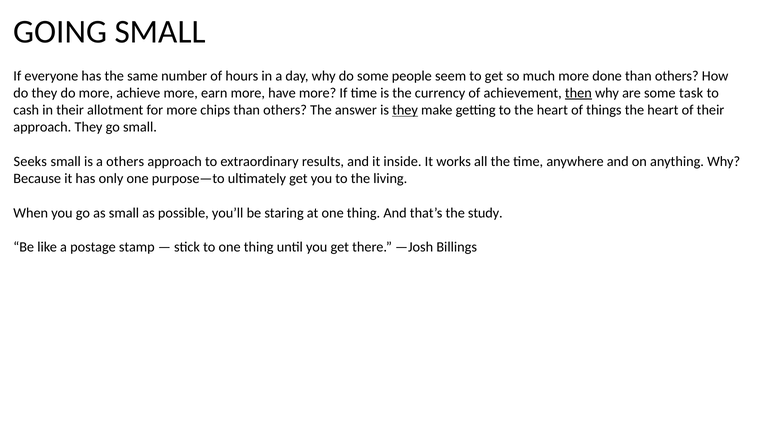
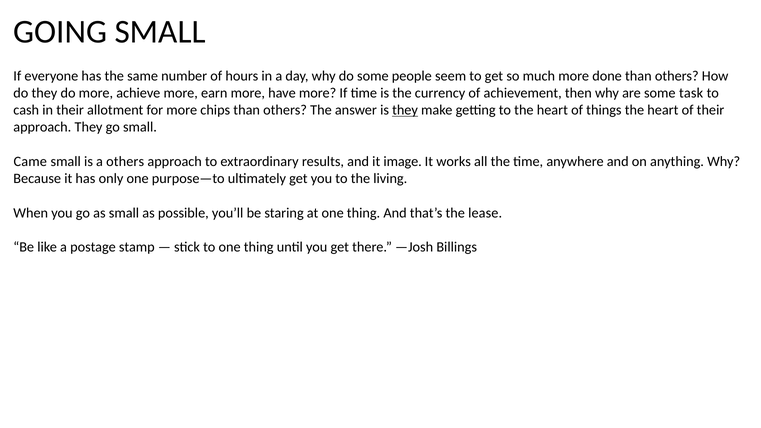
then underline: present -> none
Seeks: Seeks -> Came
inside: inside -> image
study: study -> lease
